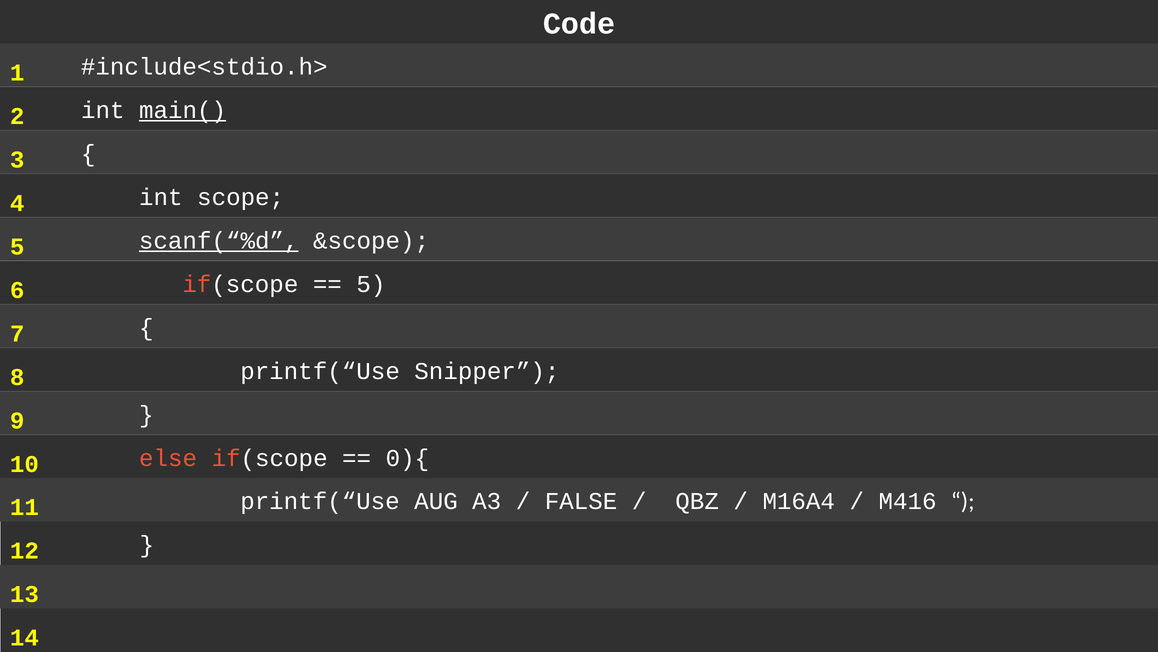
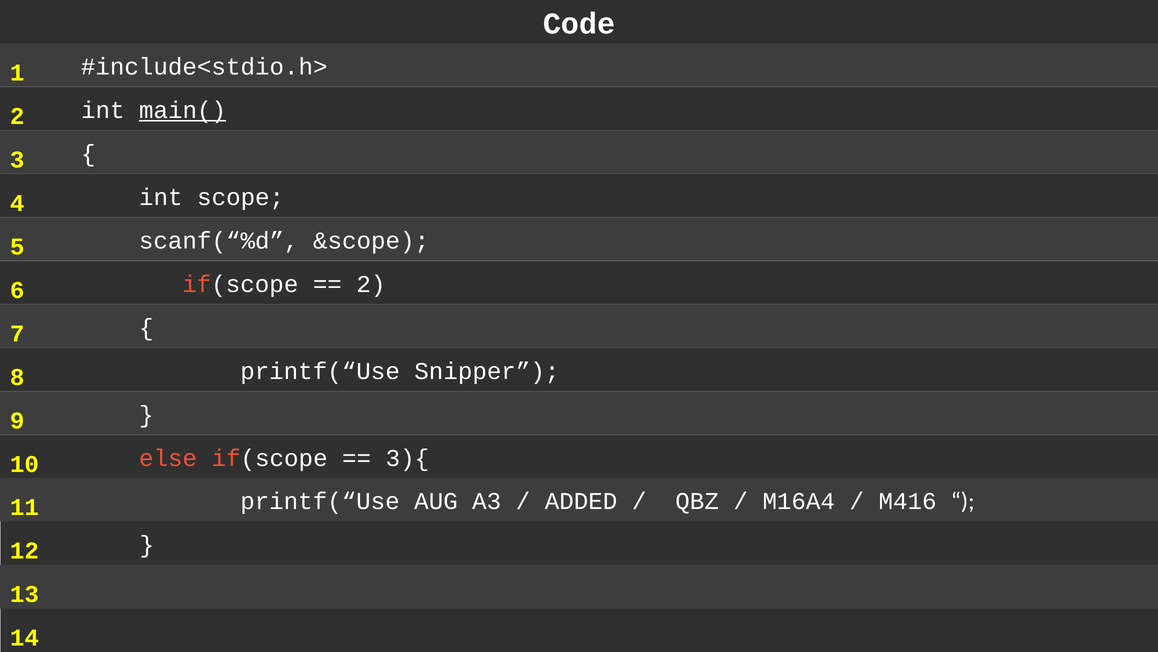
scanf(“%d underline: present -> none
5 at (371, 284): 5 -> 2
0){: 0){ -> 3){
FALSE: FALSE -> ADDED
